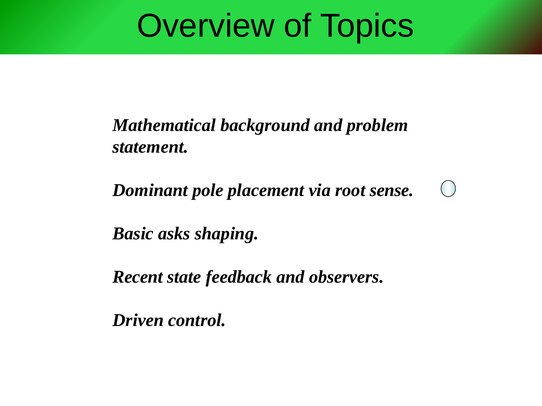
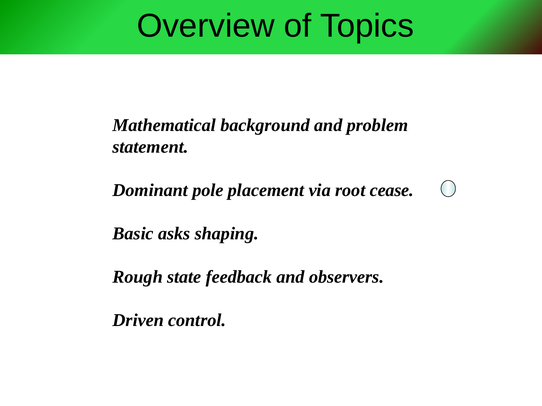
sense: sense -> cease
Recent: Recent -> Rough
